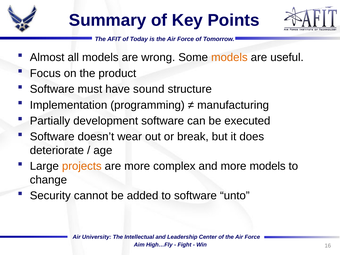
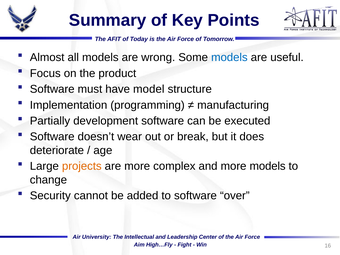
models at (229, 57) colour: orange -> blue
sound: sound -> model
unto: unto -> over
